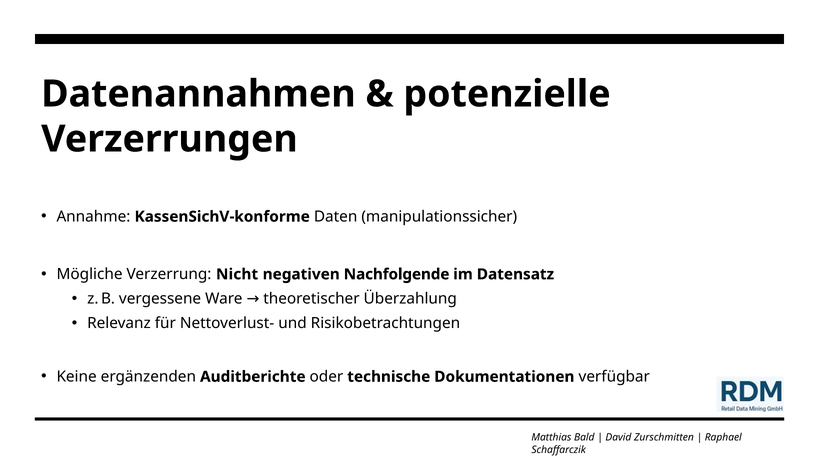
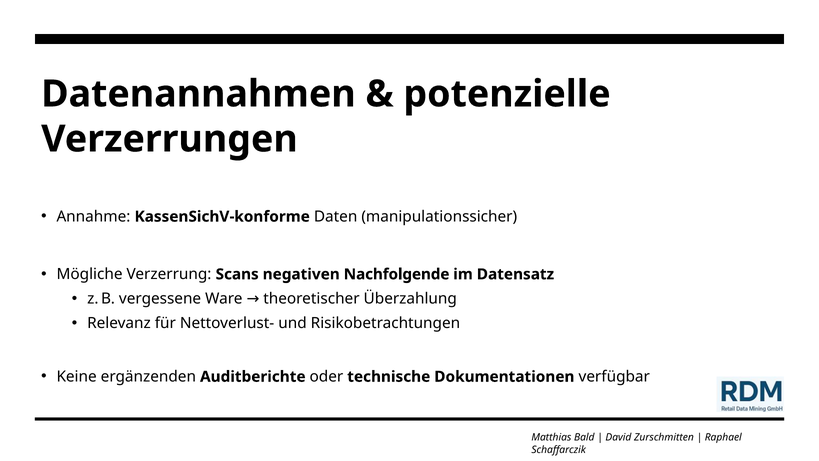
Nicht: Nicht -> Scans
